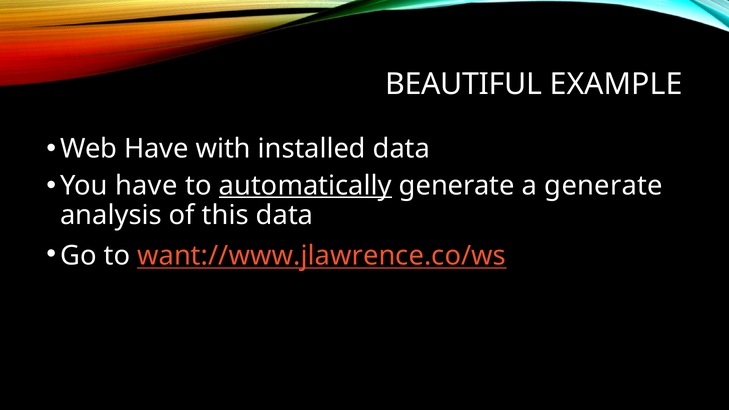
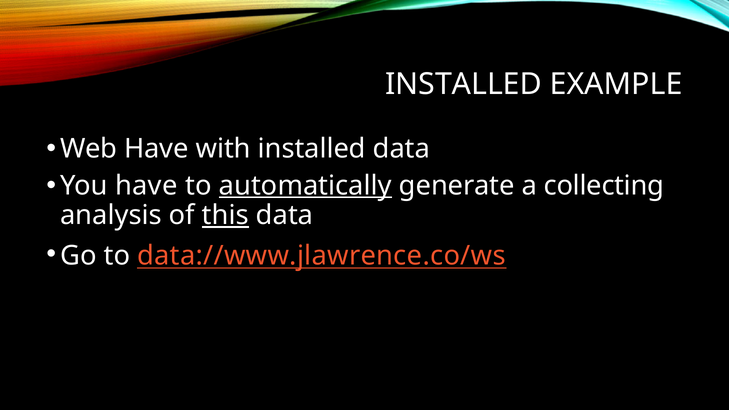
BEAUTIFUL at (464, 84): BEAUTIFUL -> INSTALLED
a generate: generate -> collecting
this underline: none -> present
want://www.jlawrence.co/ws: want://www.jlawrence.co/ws -> data://www.jlawrence.co/ws
